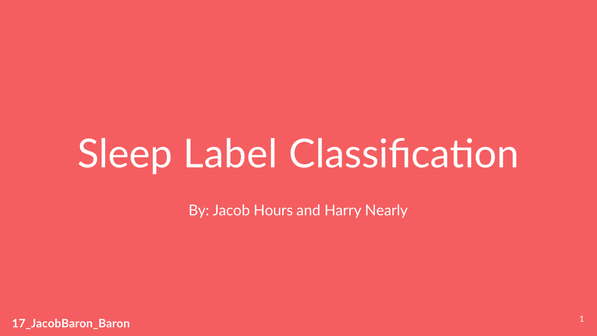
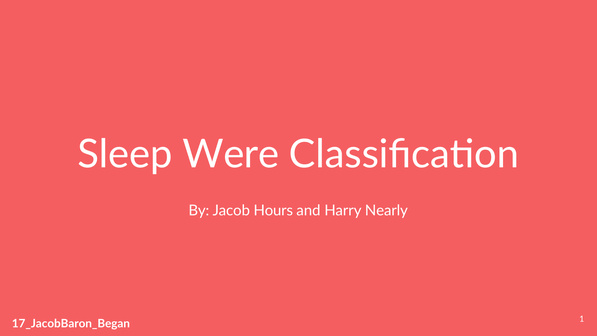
Label: Label -> Were
17_JacobBaron_Baron: 17_JacobBaron_Baron -> 17_JacobBaron_Began
